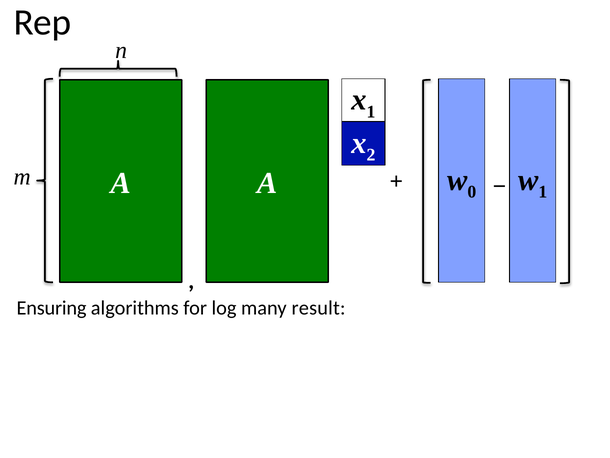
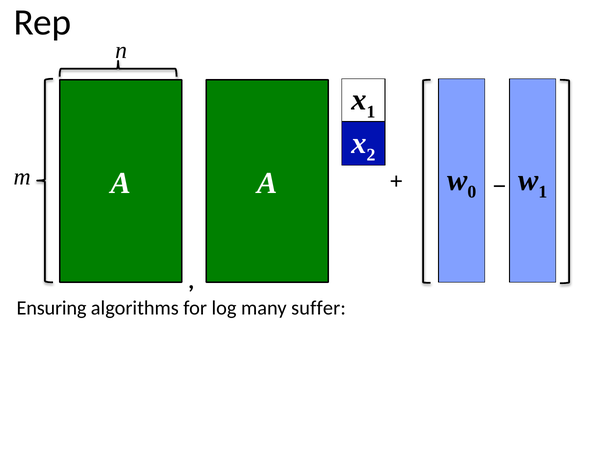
result: result -> suffer
